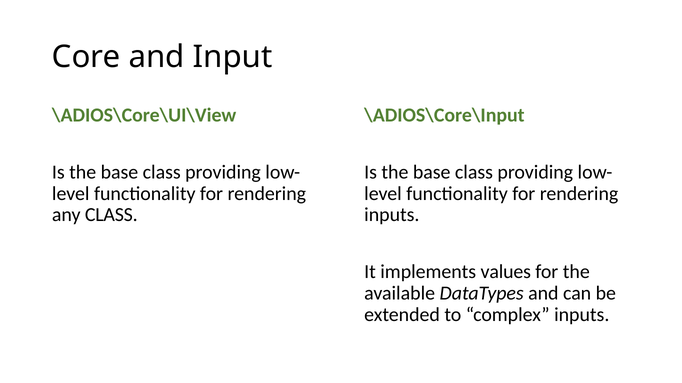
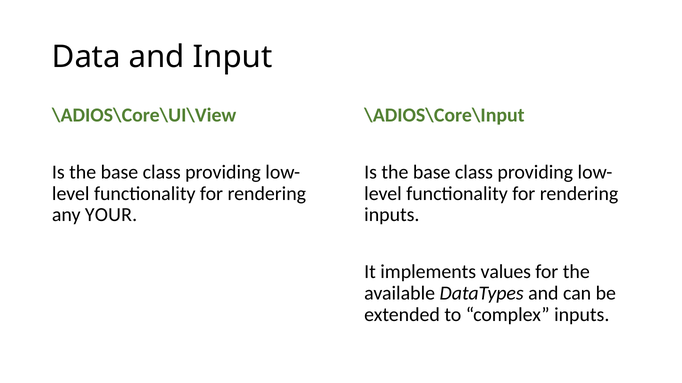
Core: Core -> Data
any CLASS: CLASS -> YOUR
